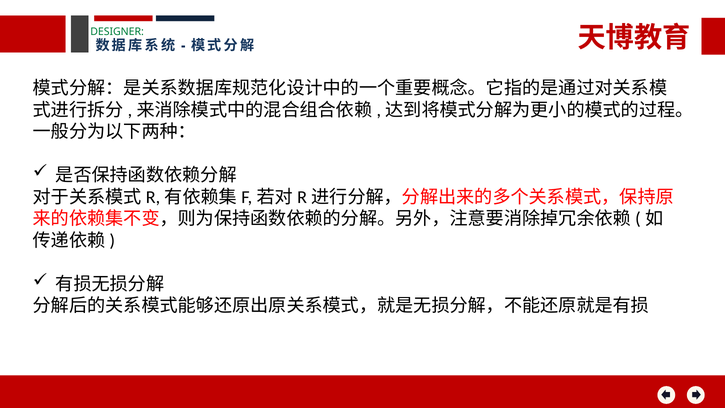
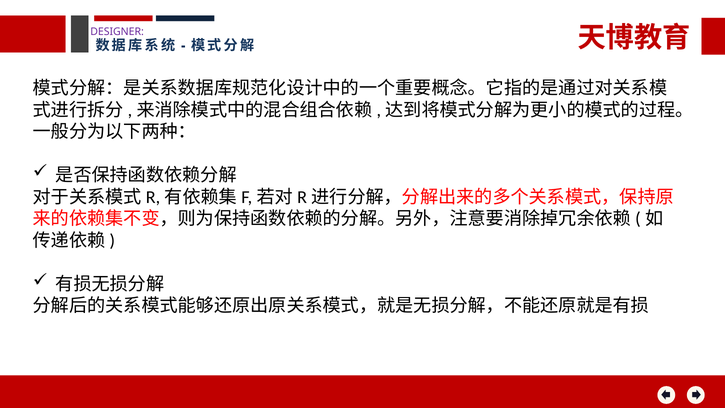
DESIGNER colour: green -> purple
